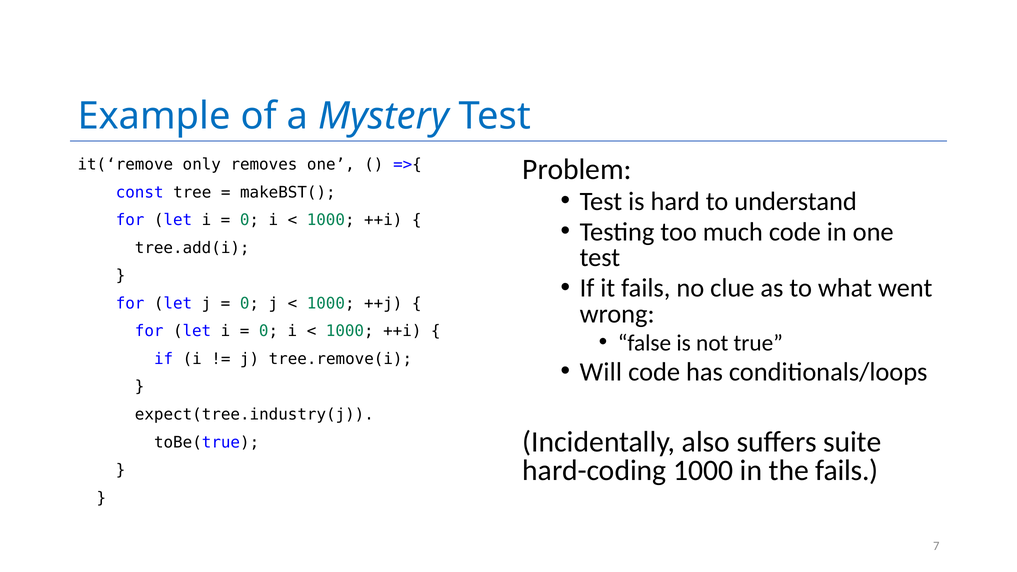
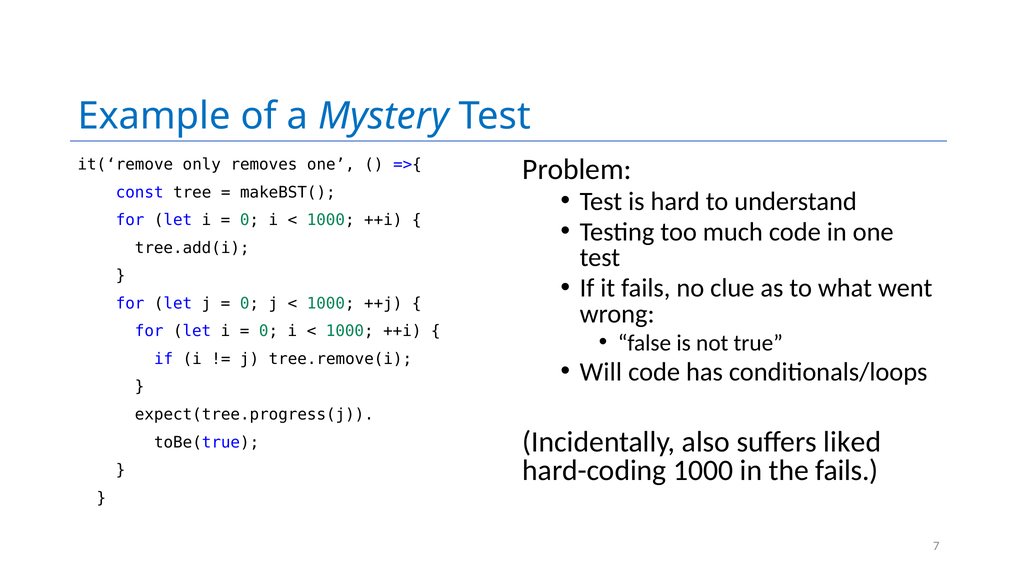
expect(tree.industry(j: expect(tree.industry(j -> expect(tree.progress(j
suite: suite -> liked
